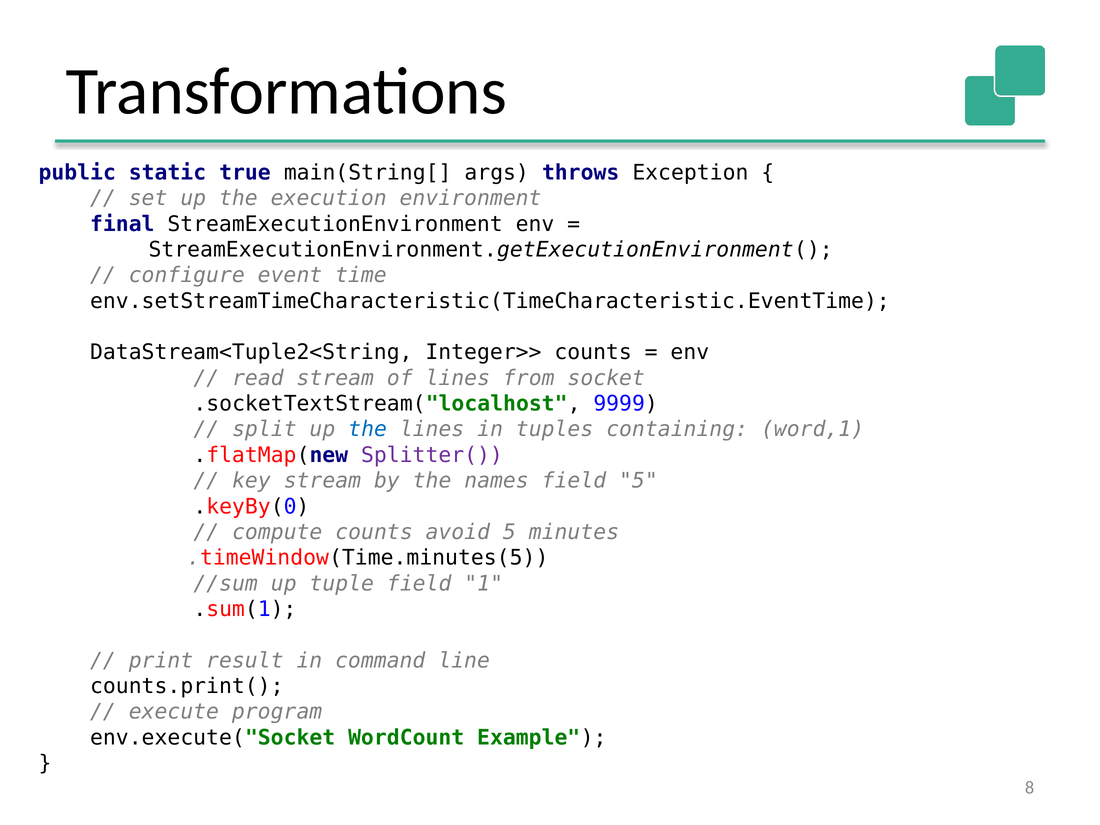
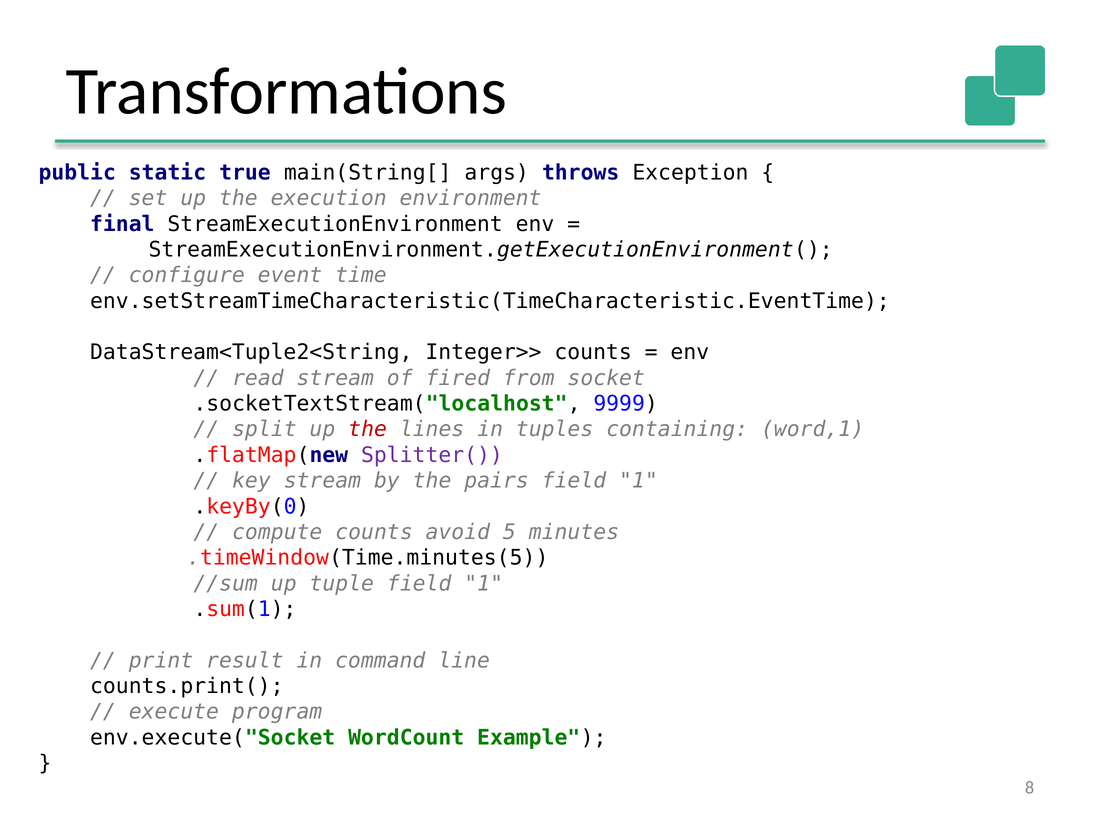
of lines: lines -> fired
the at (368, 429) colour: blue -> red
names: names -> pairs
5 at (638, 481): 5 -> 1
